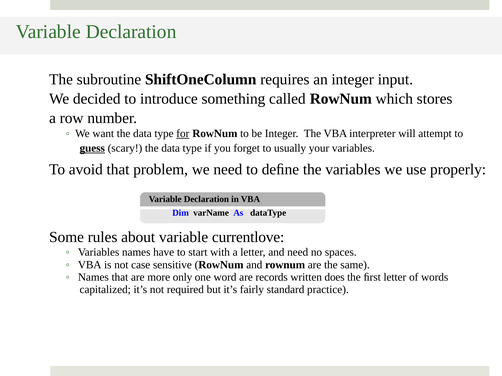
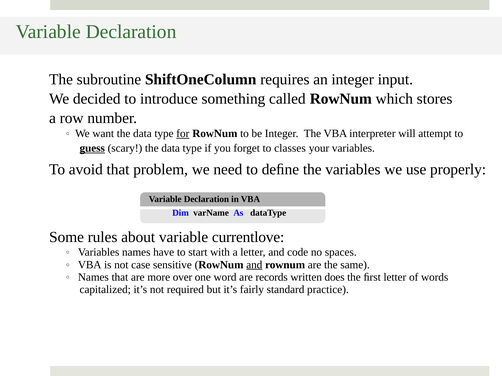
usually: usually -> classes
and need: need -> code
and at (254, 265) underline: none -> present
only: only -> over
